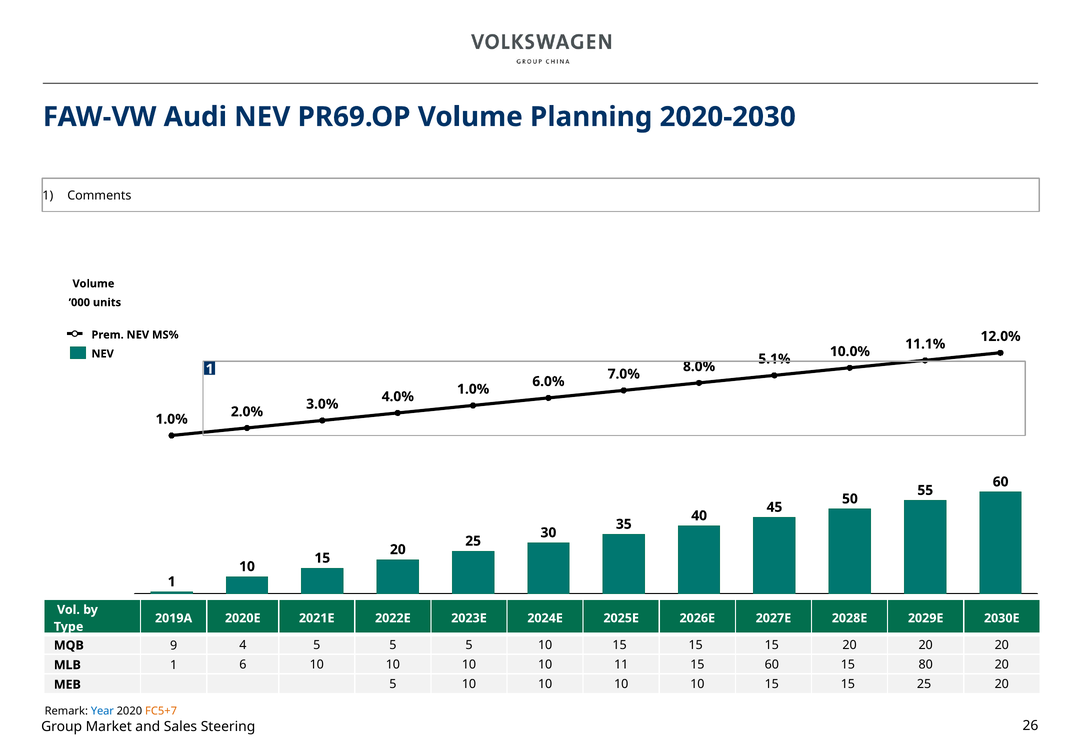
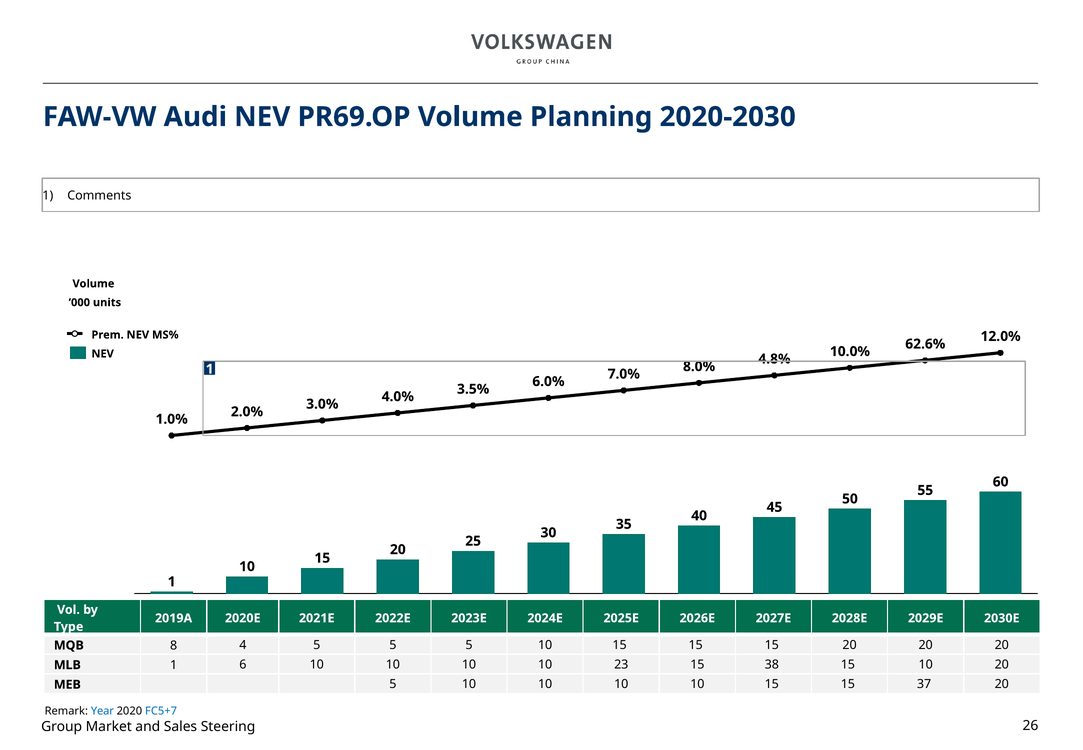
11.1%: 11.1% -> 62.6%
5.1%: 5.1% -> 4.8%
1.0% at (473, 389): 1.0% -> 3.5%
9: 9 -> 8
11: 11 -> 23
15 60: 60 -> 38
15 80: 80 -> 10
15 25: 25 -> 37
FC5+7 colour: orange -> blue
